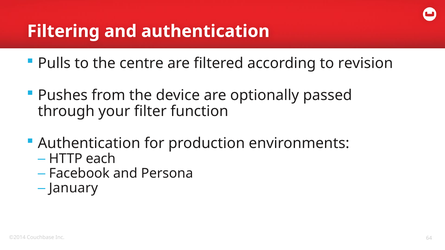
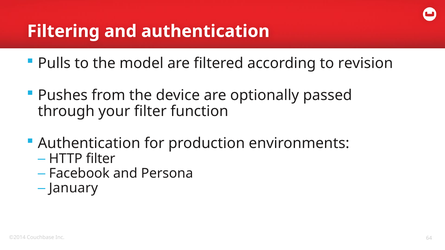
centre: centre -> model
HTTP each: each -> filter
